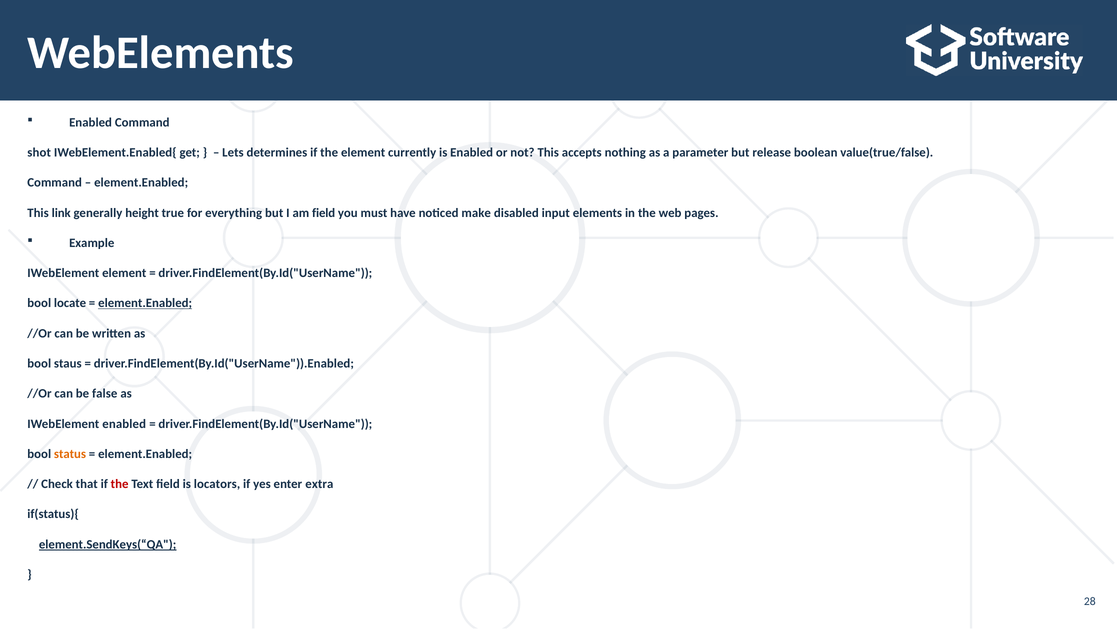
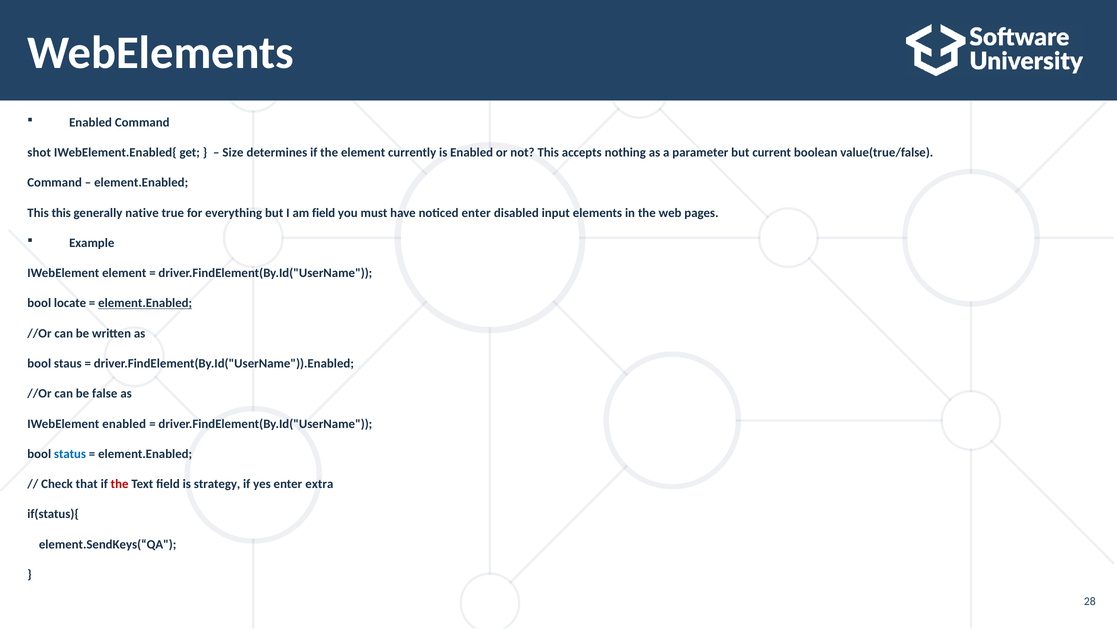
Lets: Lets -> Size
release: release -> current
This link: link -> this
height: height -> native
noticed make: make -> enter
status colour: orange -> blue
locators: locators -> strategy
element.SendKeys(“QA underline: present -> none
